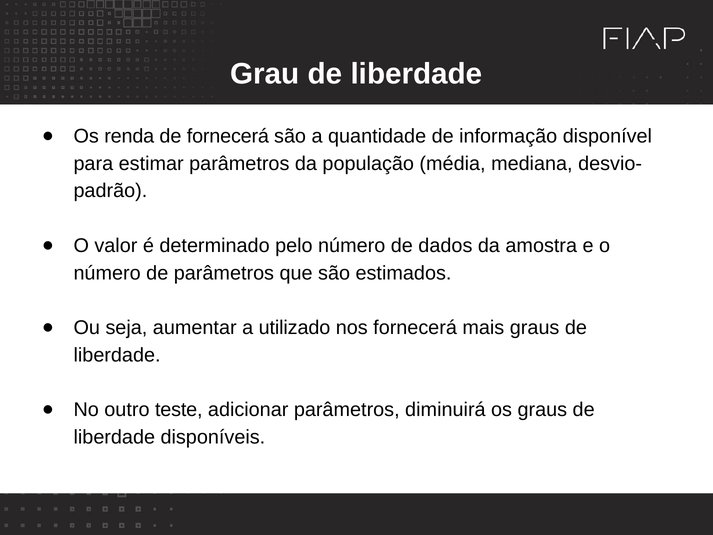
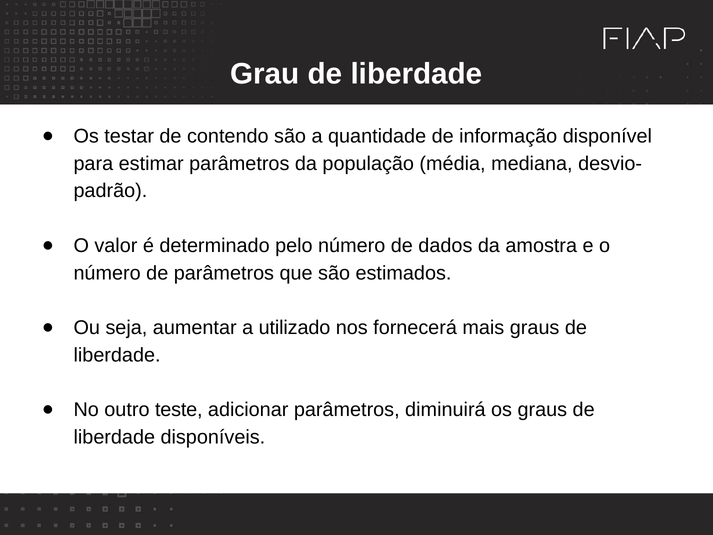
renda: renda -> testar
de fornecerá: fornecerá -> contendo
